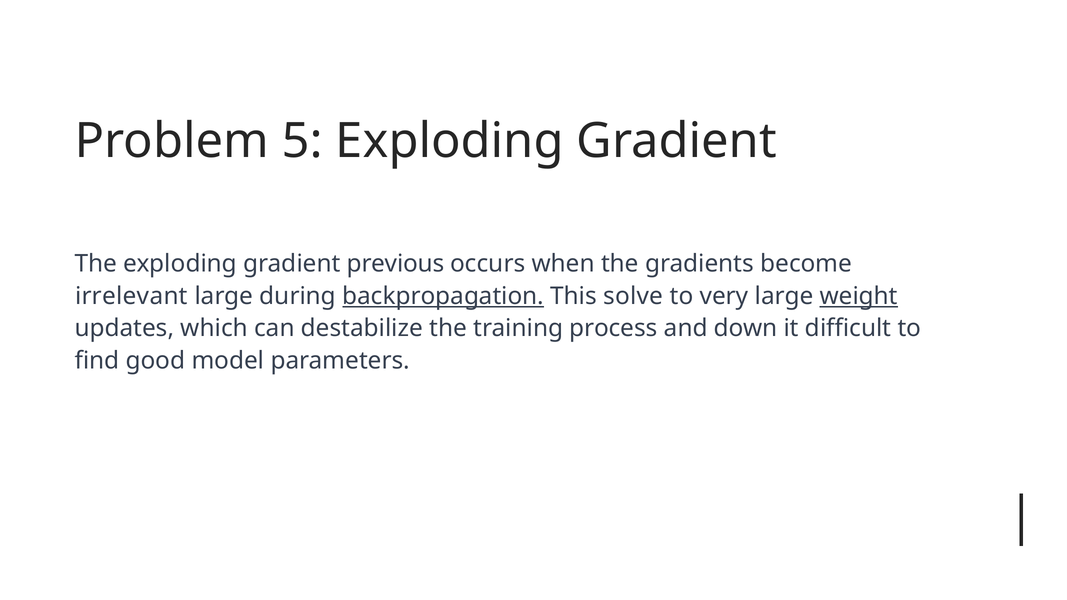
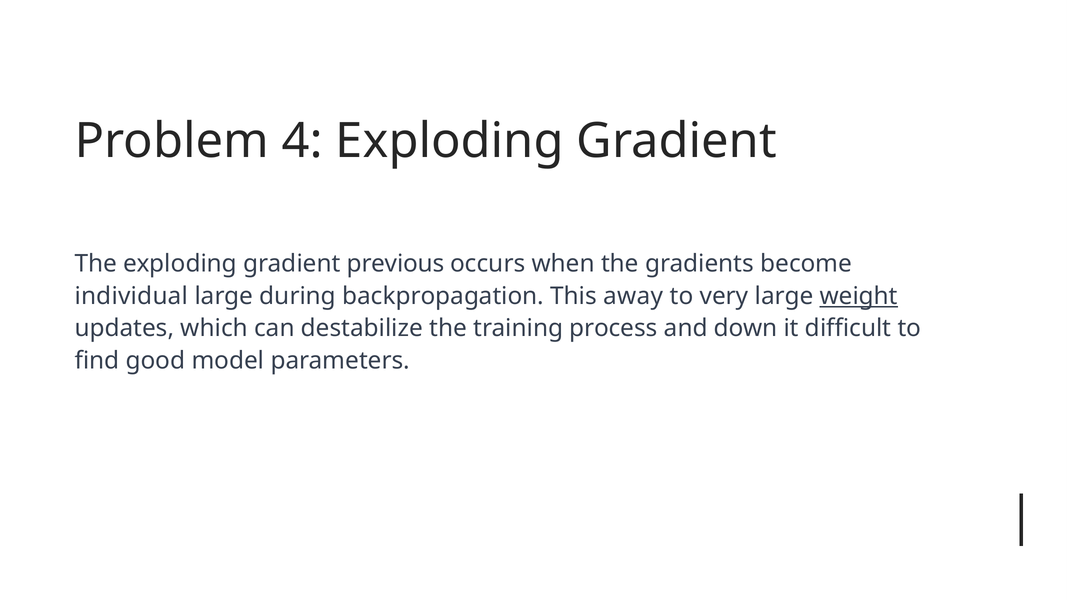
5: 5 -> 4
irrelevant: irrelevant -> individual
backpropagation underline: present -> none
solve: solve -> away
